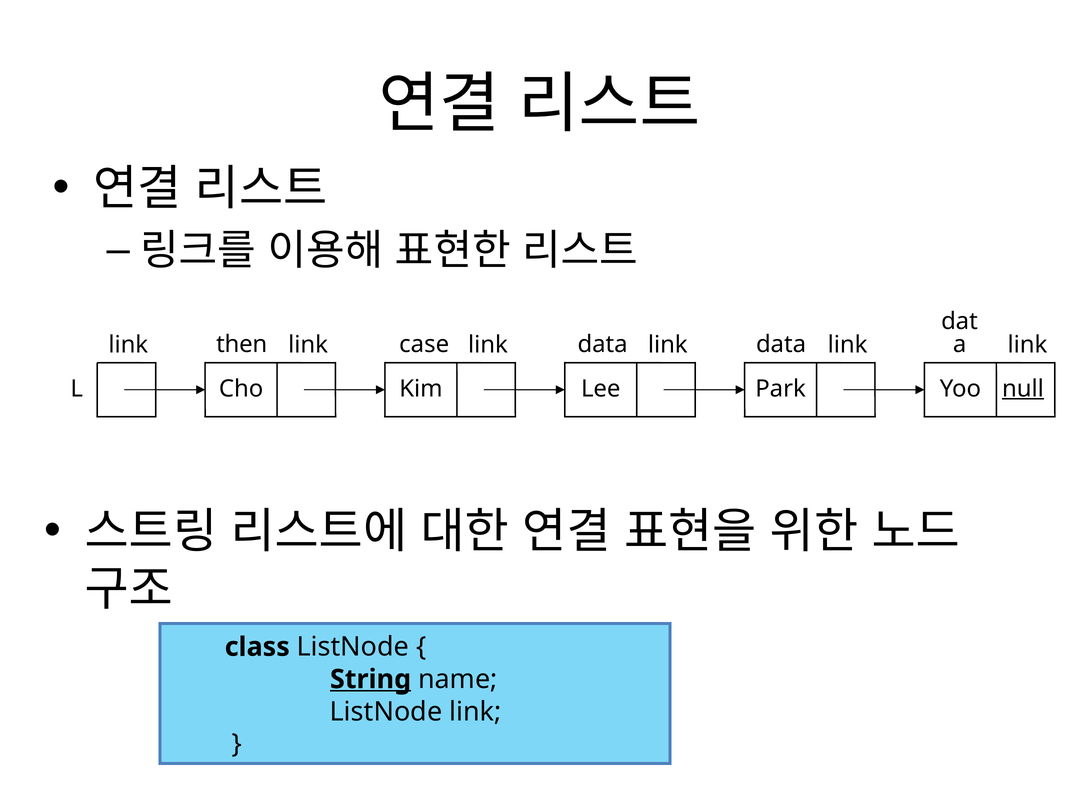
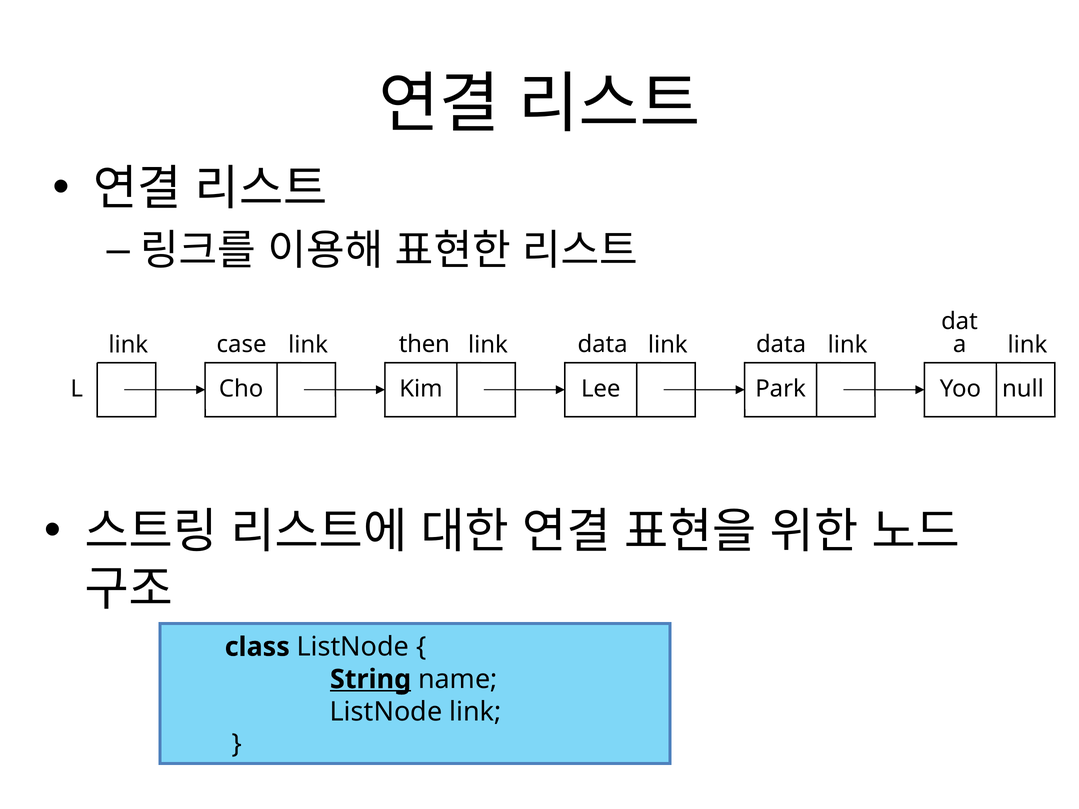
then: then -> case
case: case -> then
null underline: present -> none
